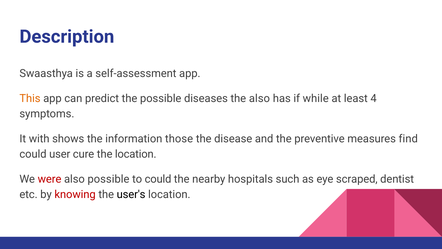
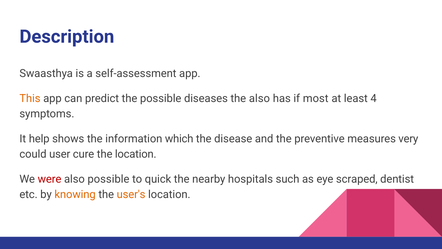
while: while -> most
with: with -> help
those: those -> which
find: find -> very
to could: could -> quick
knowing colour: red -> orange
user's colour: black -> orange
